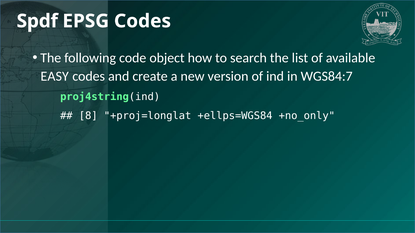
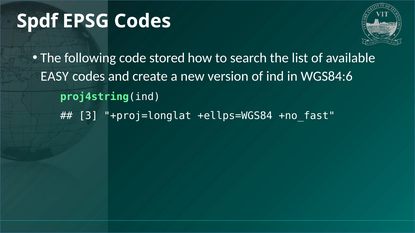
object: object -> stored
WGS84:7: WGS84:7 -> WGS84:6
8: 8 -> 3
+no_only: +no_only -> +no_fast
